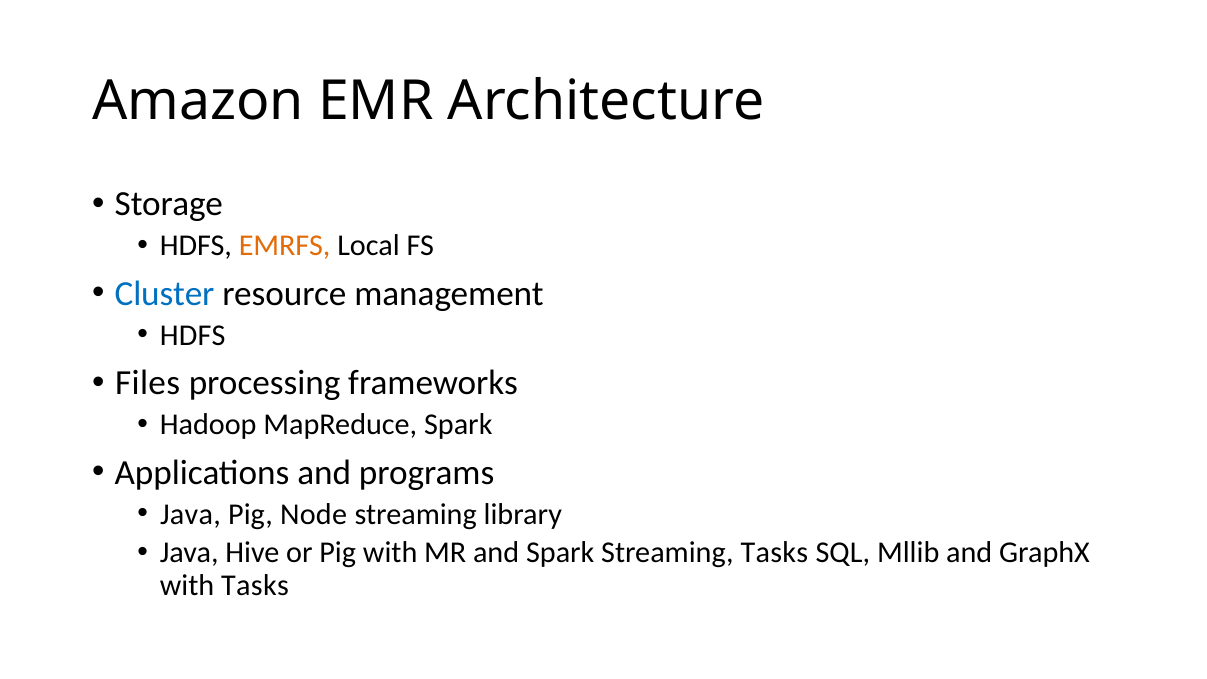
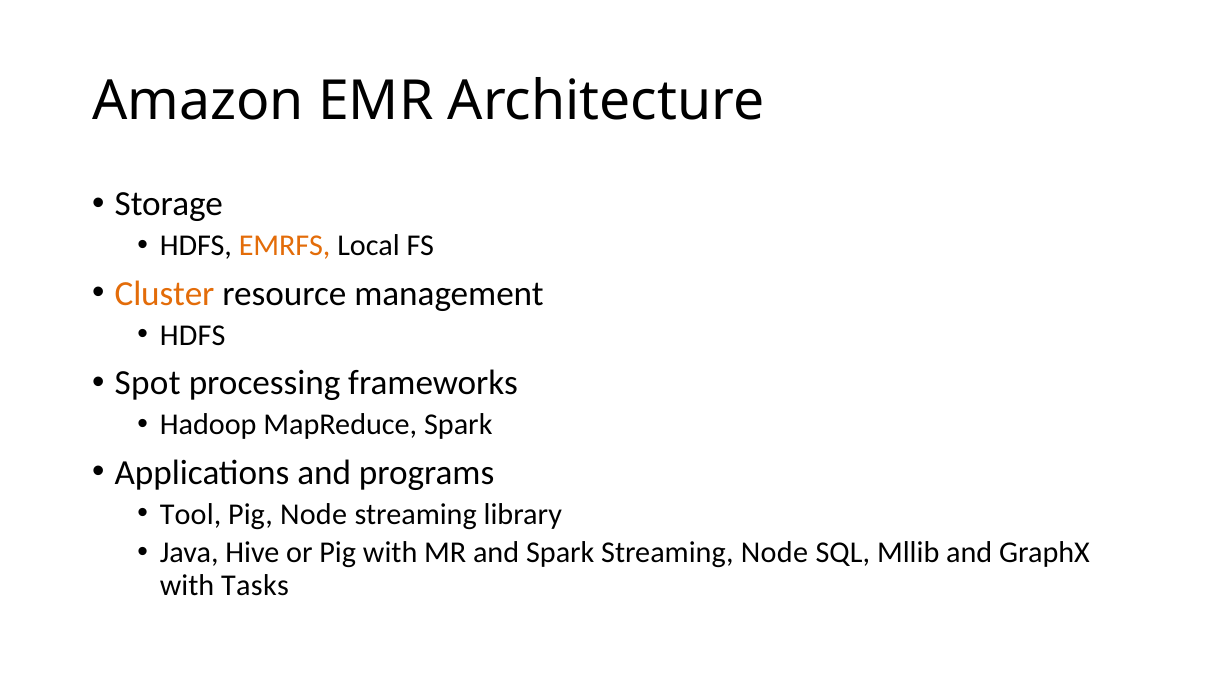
Cluster colour: blue -> orange
Files: Files -> Spot
Java at (191, 514): Java -> Tool
Streaming Tasks: Tasks -> Node
